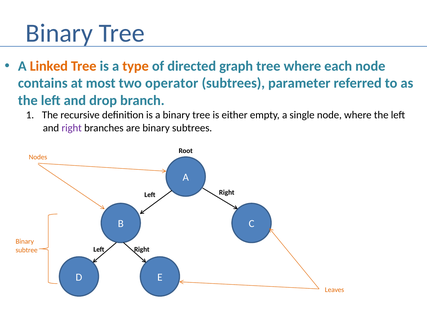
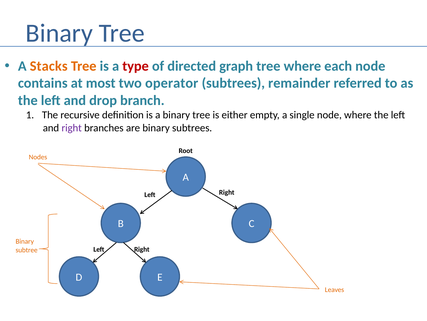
Linked: Linked -> Stacks
type colour: orange -> red
parameter: parameter -> remainder
